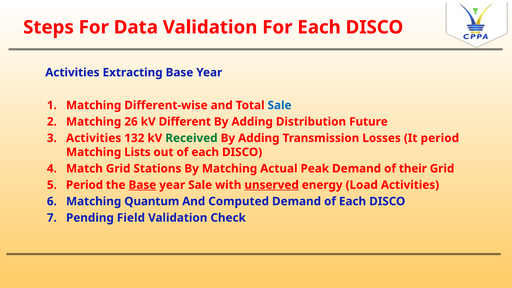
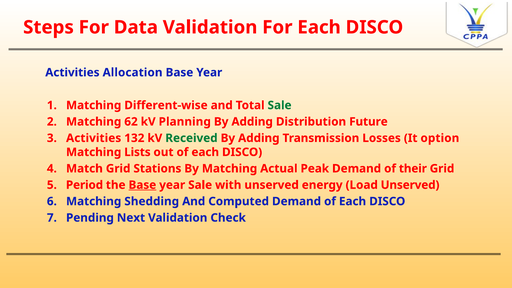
Extracting: Extracting -> Allocation
Sale at (280, 105) colour: blue -> green
26: 26 -> 62
Different: Different -> Planning
It period: period -> option
unserved at (272, 185) underline: present -> none
Load Activities: Activities -> Unserved
Quantum: Quantum -> Shedding
Field: Field -> Next
